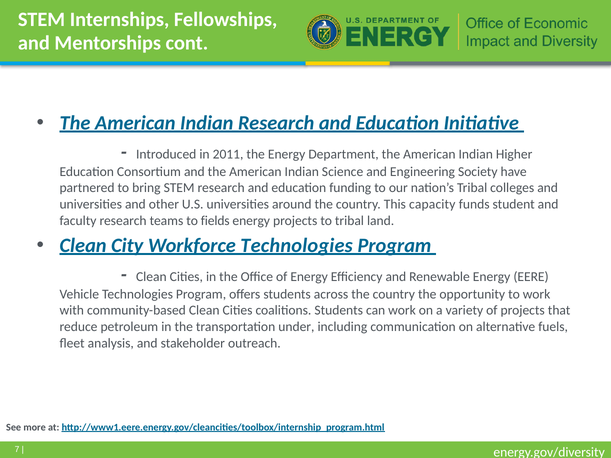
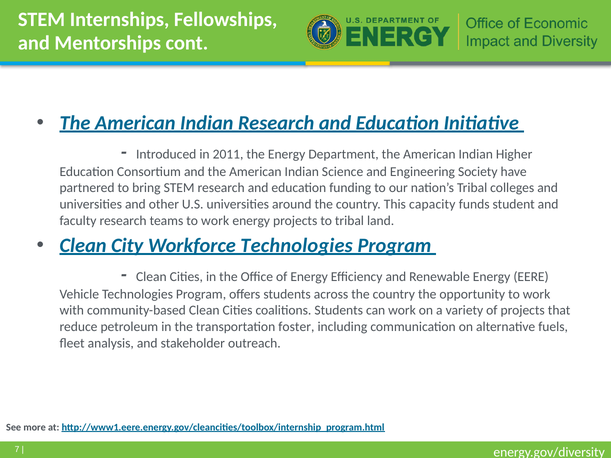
teams to fields: fields -> work
under: under -> foster
